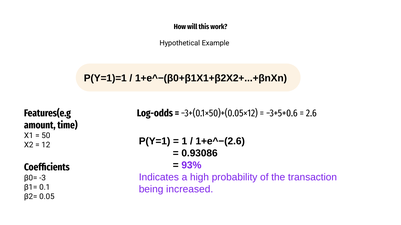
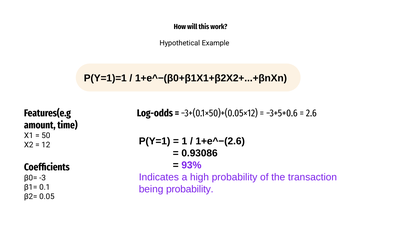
being increased: increased -> probability
